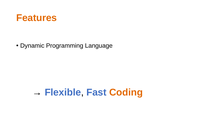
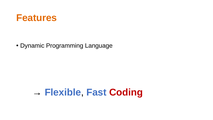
Coding colour: orange -> red
